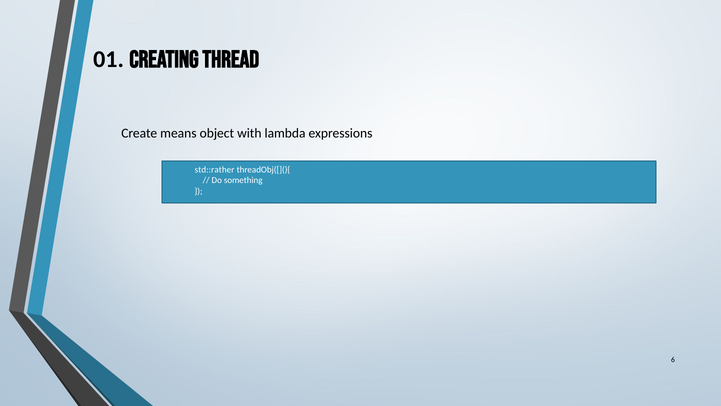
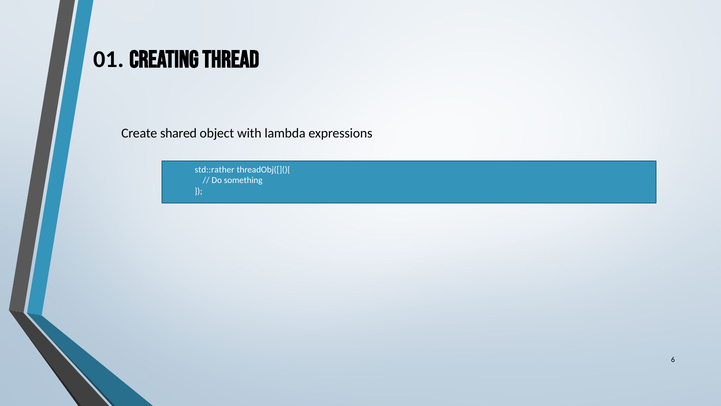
means: means -> shared
